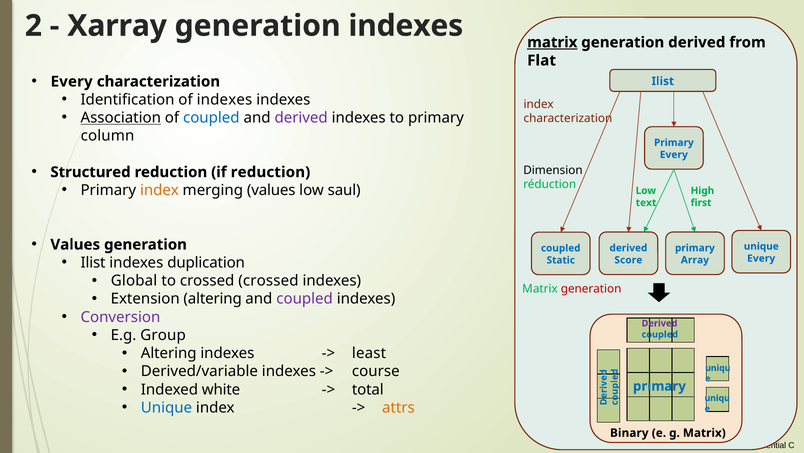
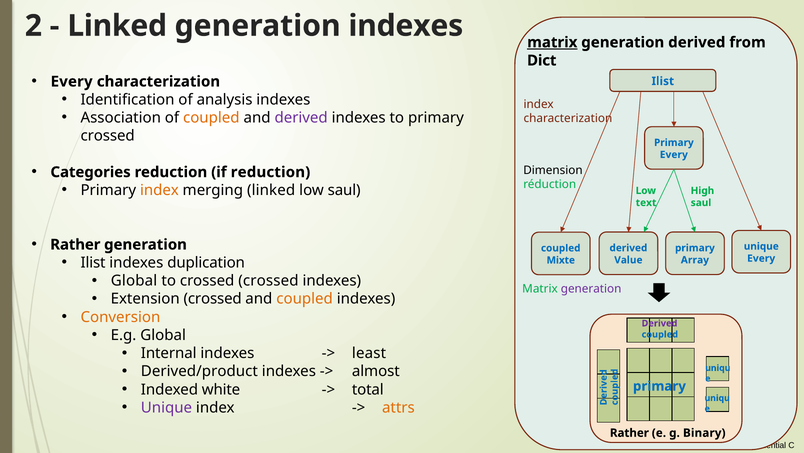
Xarray at (117, 26): Xarray -> Linked
Flat: Flat -> Dict
of indexes: indexes -> analysis
Association underline: present -> none
coupled at (211, 118) colour: blue -> orange
column at (107, 136): column -> crossed
Structured: Structured -> Categories
merging values: values -> linked
first at (701, 202): first -> saul
Values at (75, 244): Values -> Rather
Score: Score -> Value
Static: Static -> Mixte
generation at (591, 288) colour: red -> purple
Extension altering: altering -> crossed
coupled at (305, 298) colour: purple -> orange
Conversion colour: purple -> orange
E.g Group: Group -> Global
Altering at (169, 353): Altering -> Internal
Derived/variable: Derived/variable -> Derived/product
course: course -> almost
Unique at (166, 407) colour: blue -> purple
Binary at (629, 432): Binary -> Rather
g Matrix: Matrix -> Binary
